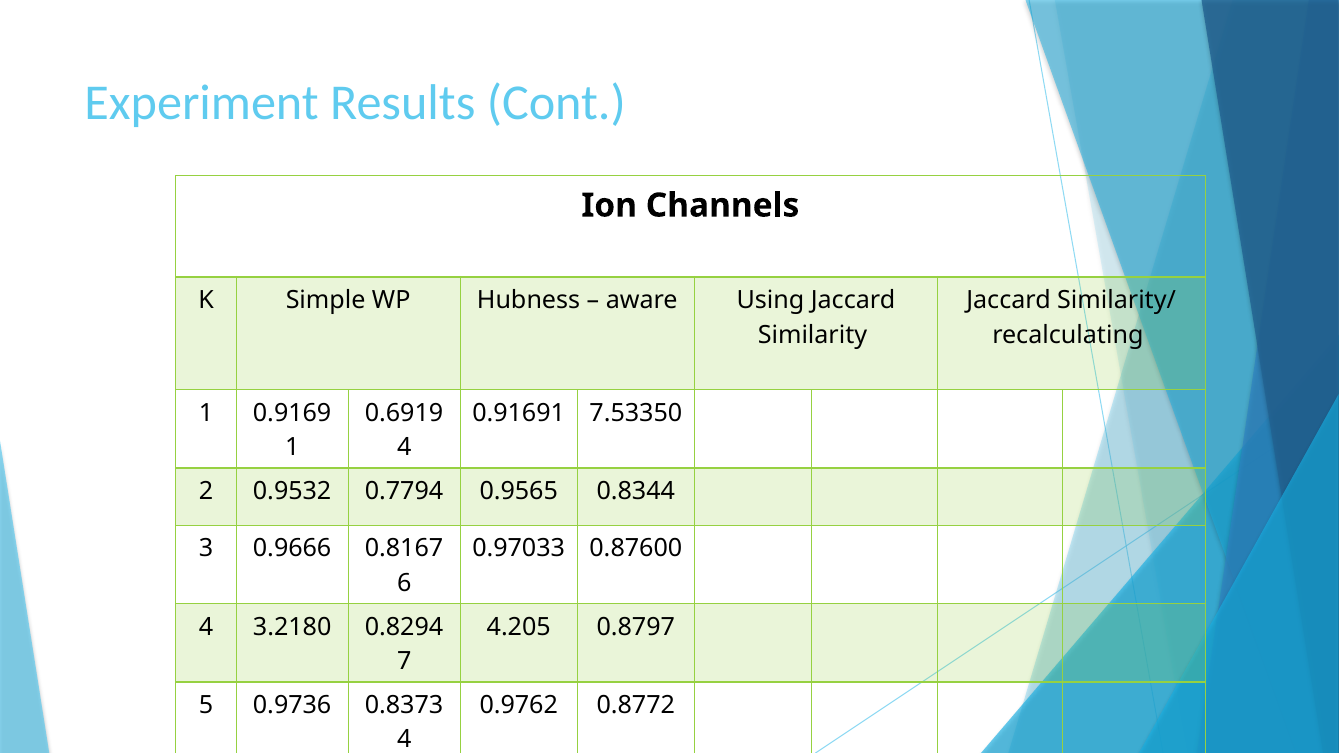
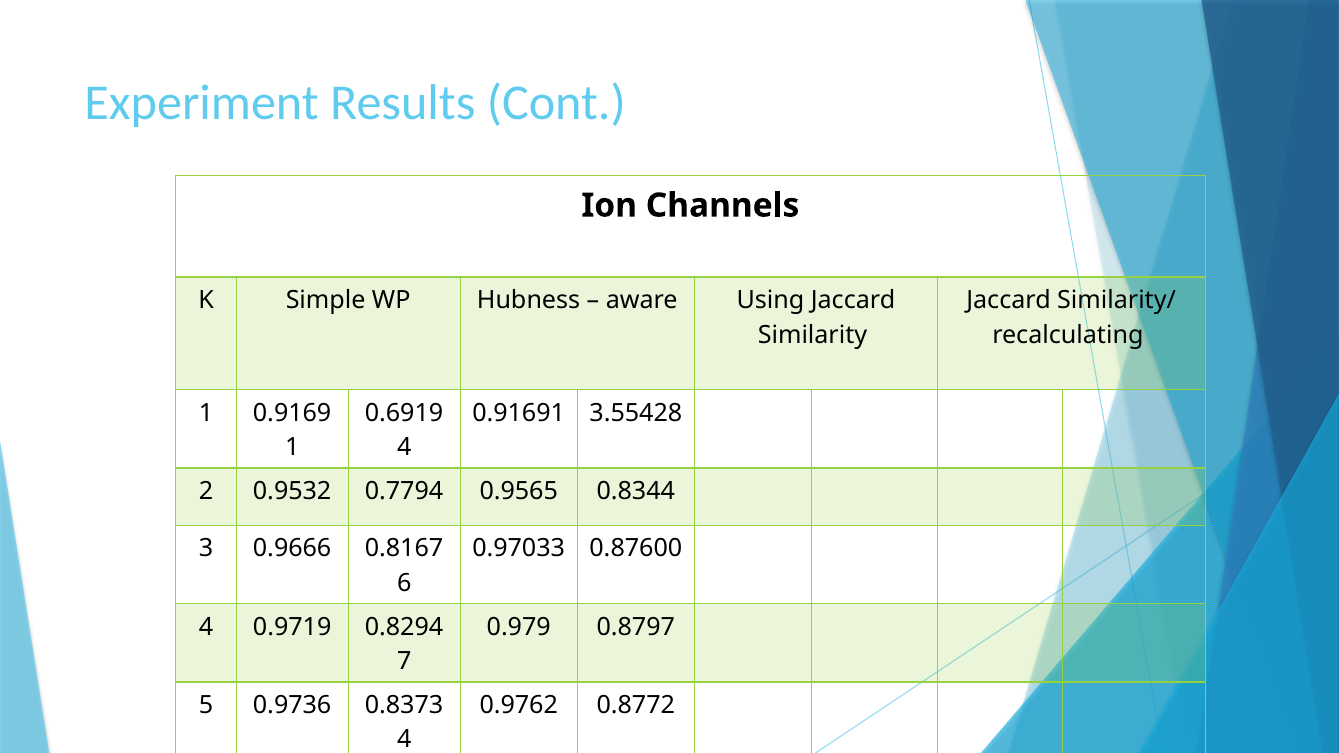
7.53350: 7.53350 -> 3.55428
3.2180: 3.2180 -> 0.9719
4.205: 4.205 -> 0.979
